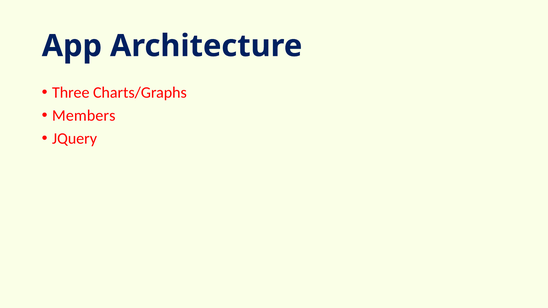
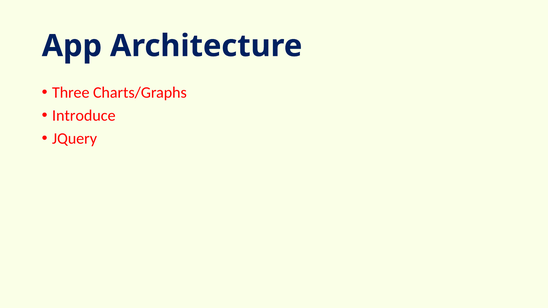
Members: Members -> Introduce
